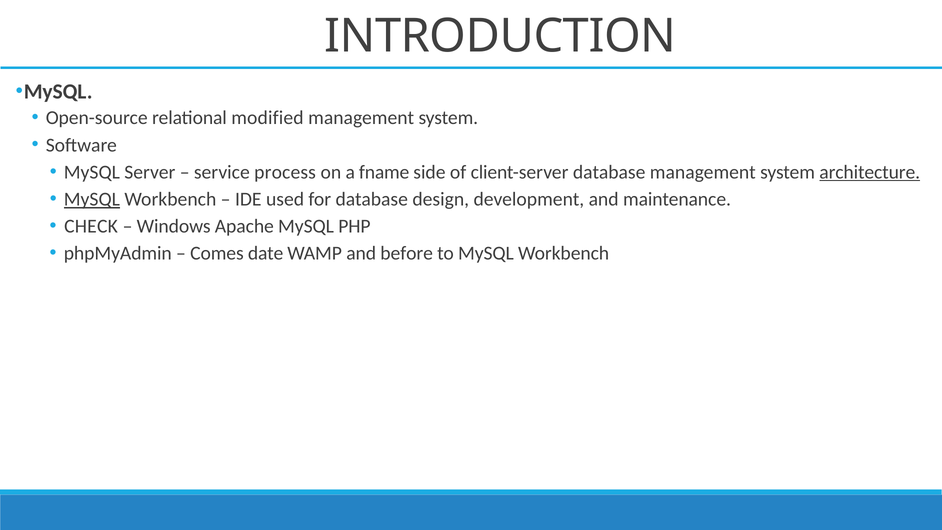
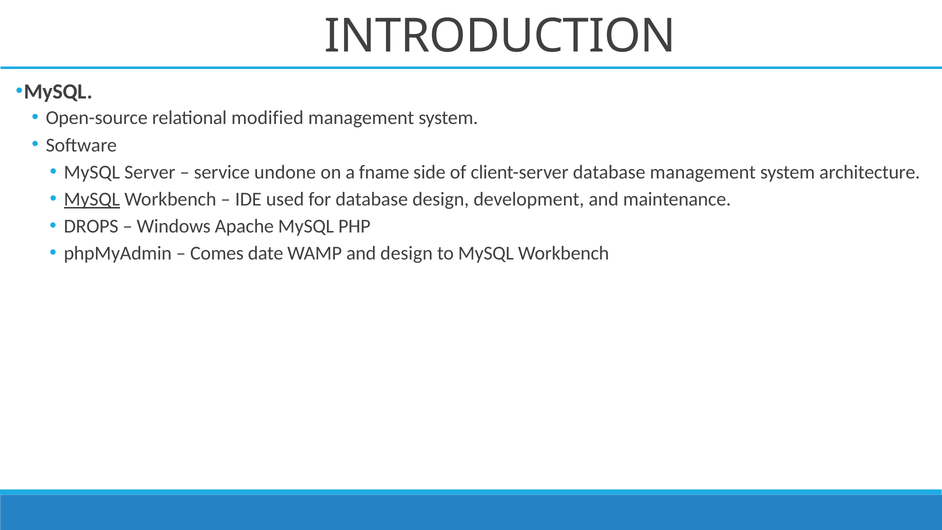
process: process -> undone
architecture underline: present -> none
CHECK: CHECK -> DROPS
and before: before -> design
